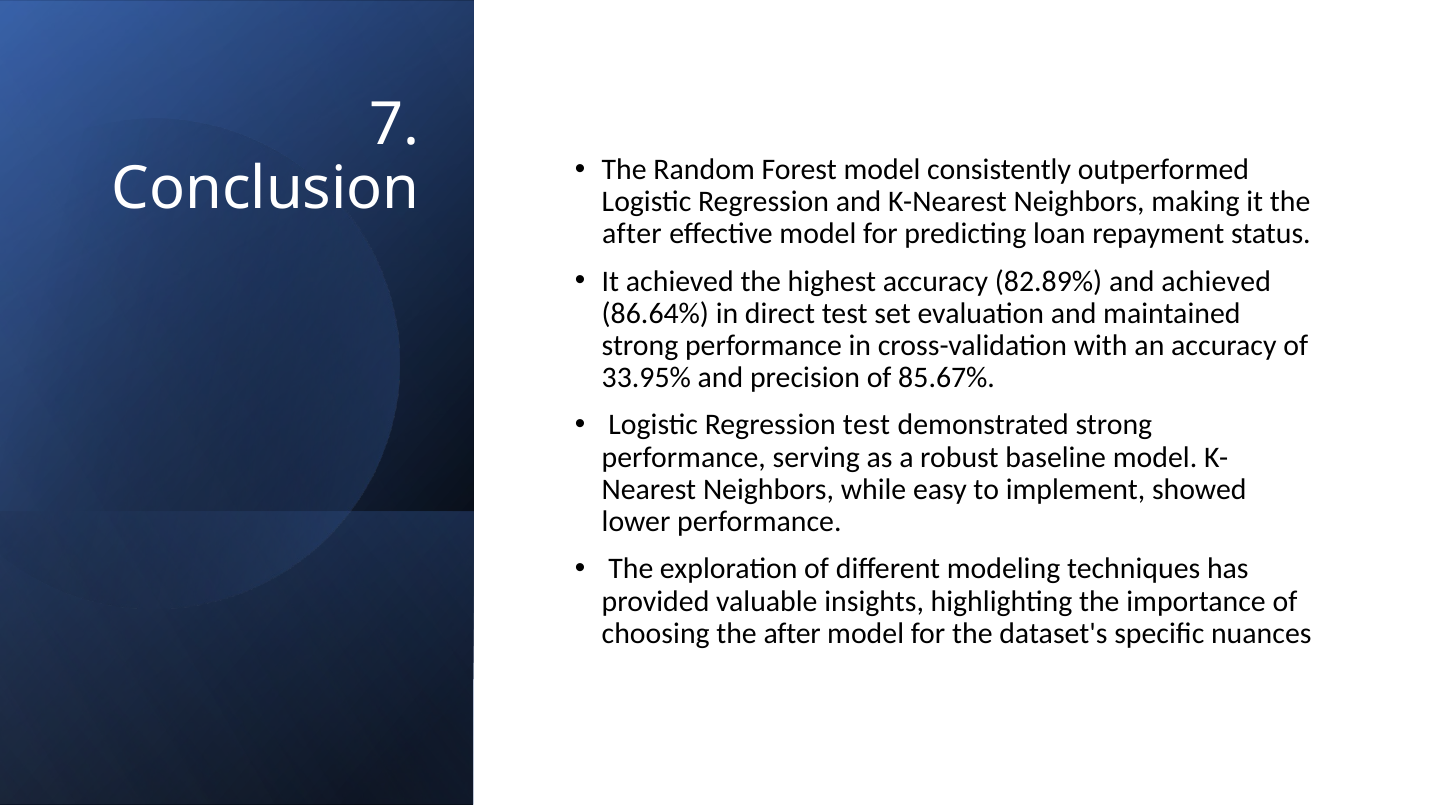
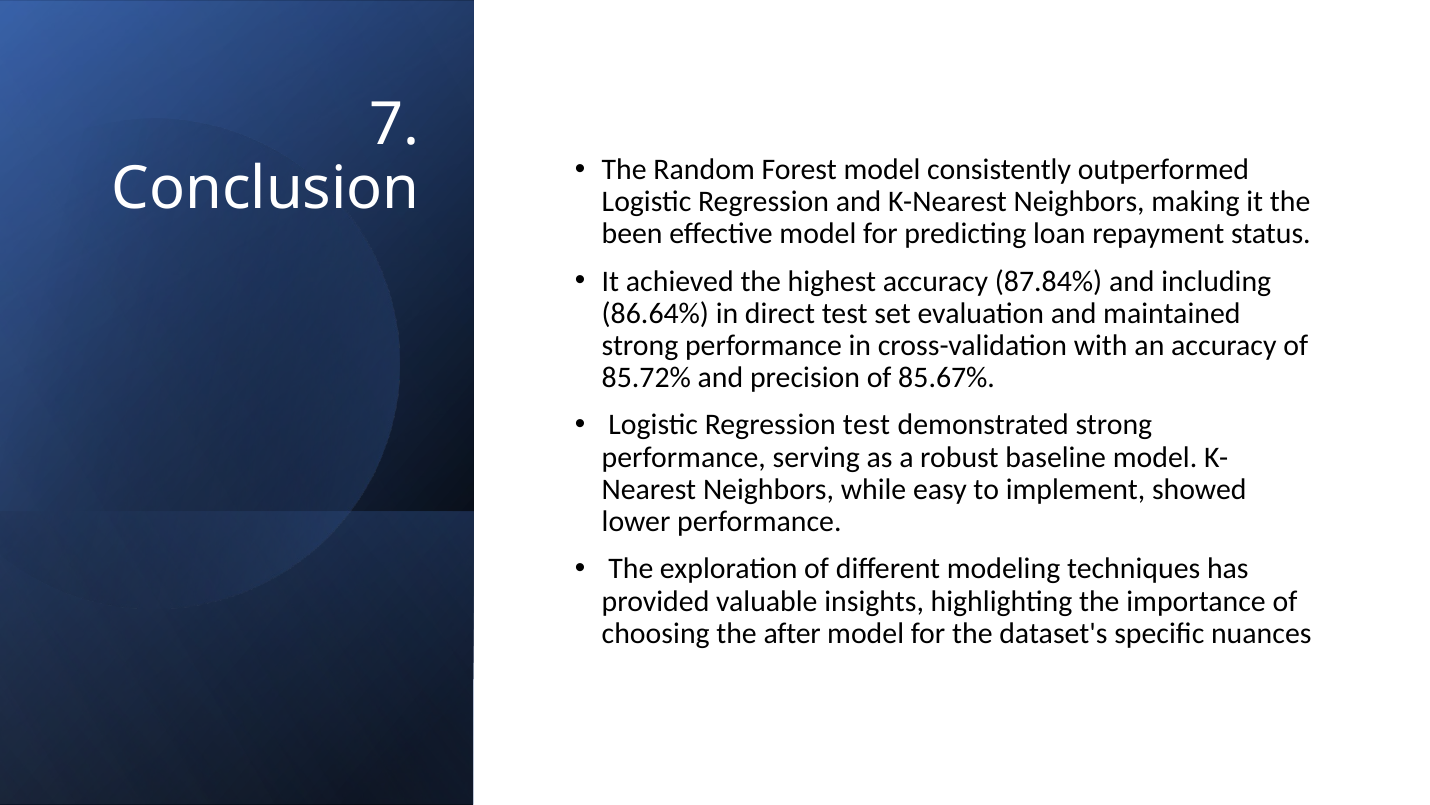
after at (632, 234): after -> been
82.89%: 82.89% -> 87.84%
and achieved: achieved -> including
33.95%: 33.95% -> 85.72%
